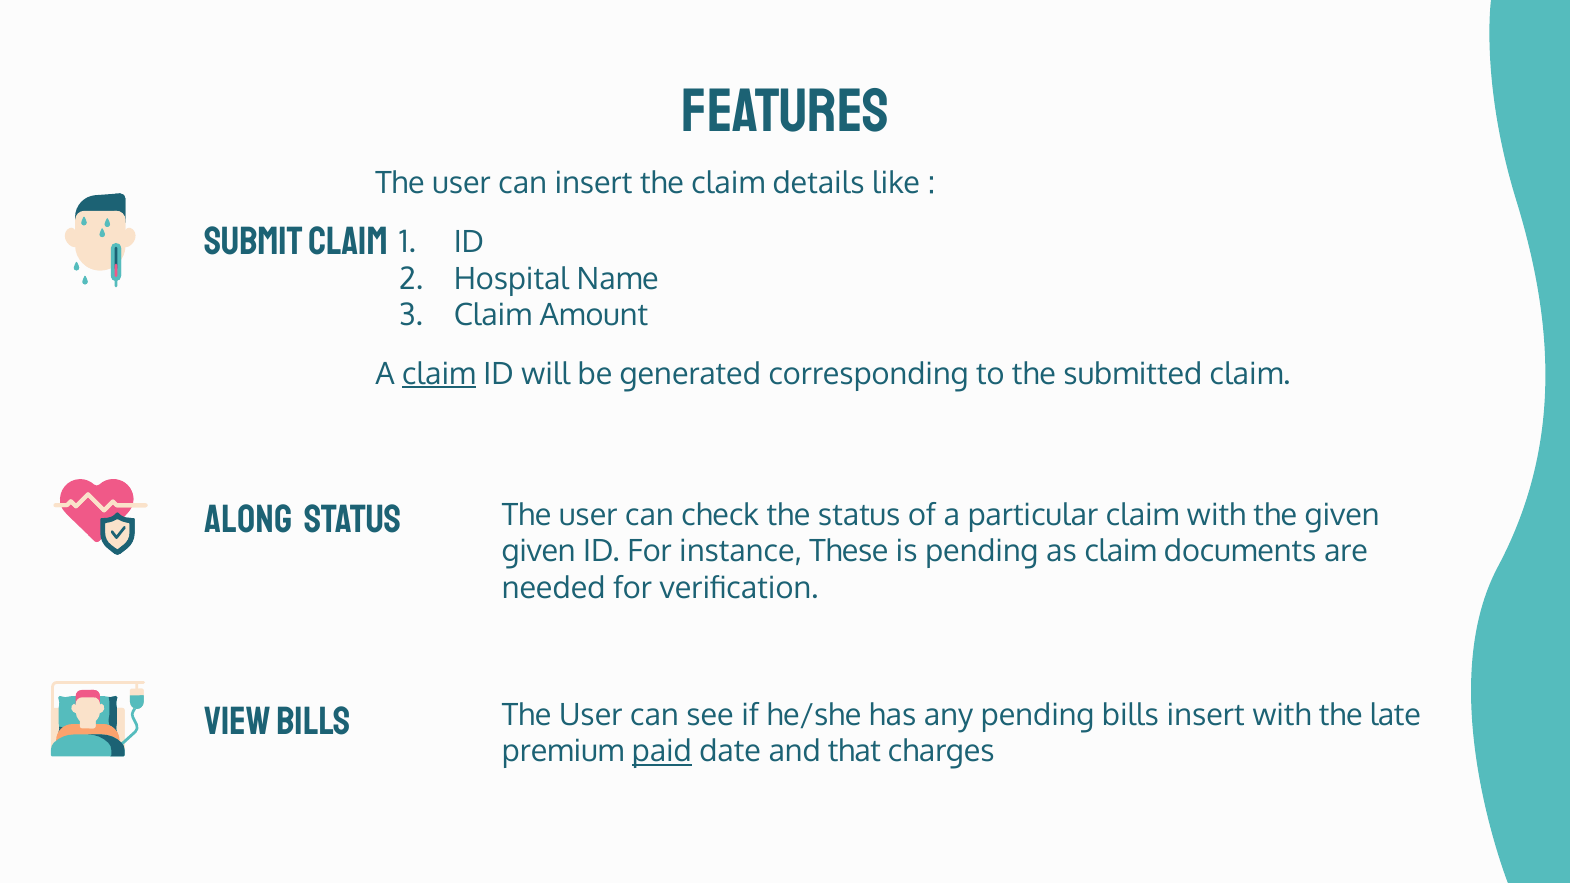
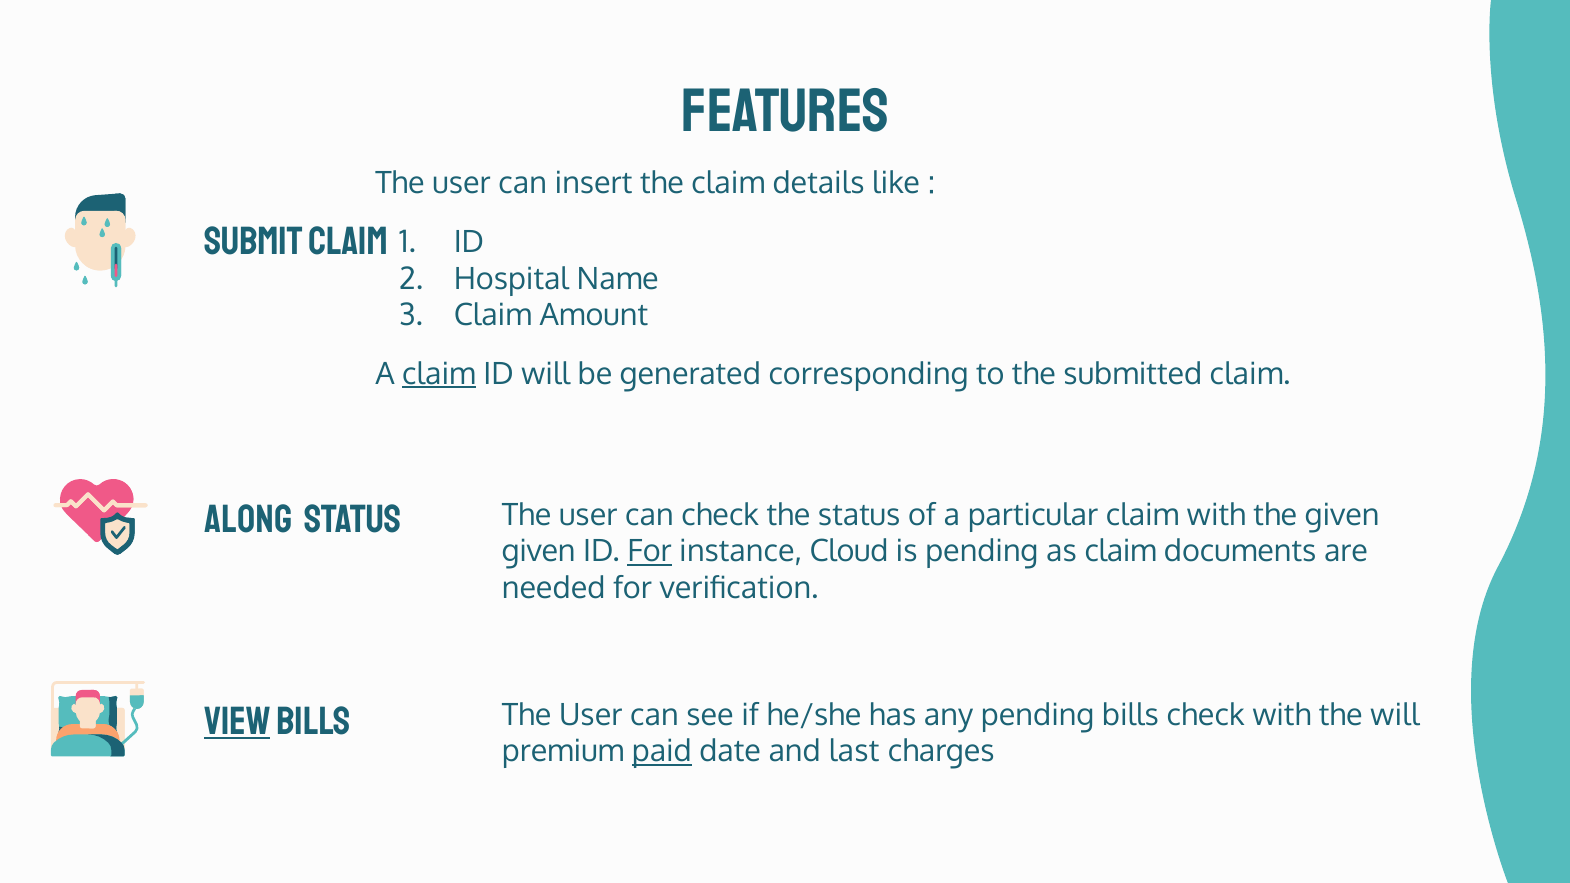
For at (650, 552) underline: none -> present
These: These -> Cloud
View underline: none -> present
bills insert: insert -> check
the late: late -> will
that: that -> last
